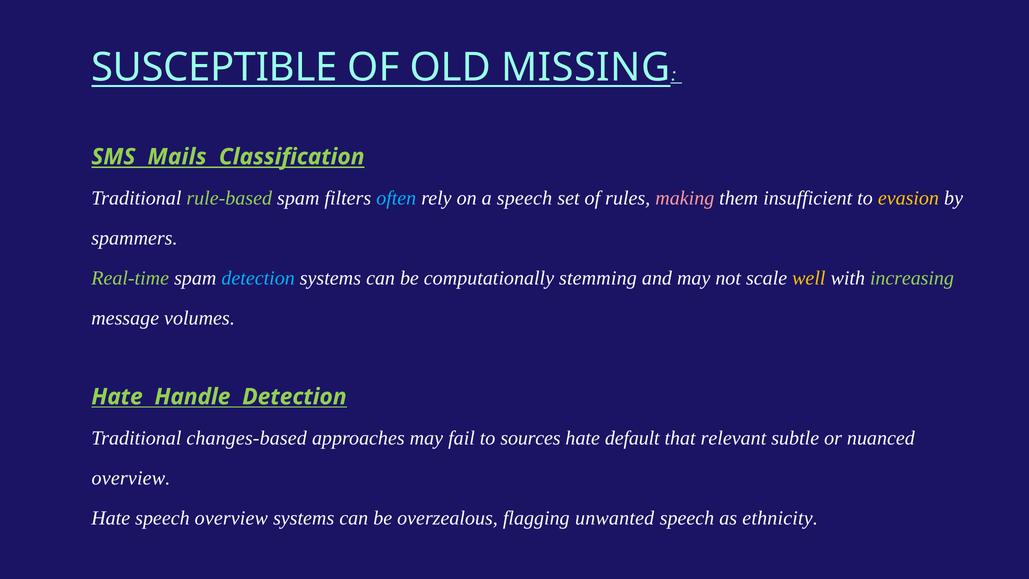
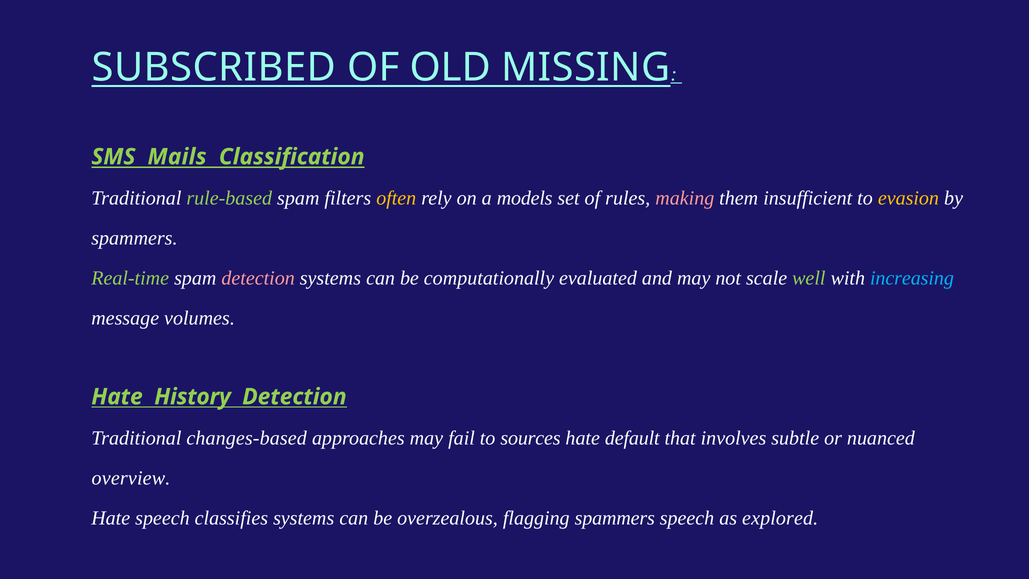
SUSCEPTIBLE: SUSCEPTIBLE -> SUBSCRIBED
often colour: light blue -> yellow
a speech: speech -> models
detection at (258, 278) colour: light blue -> pink
stemming: stemming -> evaluated
well colour: yellow -> light green
increasing colour: light green -> light blue
Handle: Handle -> History
relevant: relevant -> involves
speech overview: overview -> classifies
flagging unwanted: unwanted -> spammers
ethnicity: ethnicity -> explored
